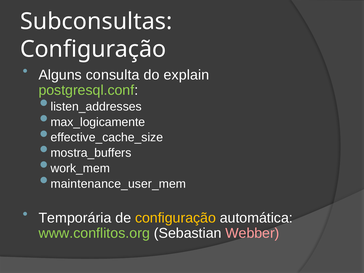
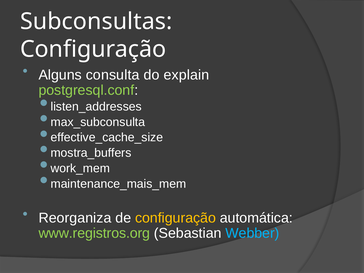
max_logicamente: max_logicamente -> max_subconsulta
maintenance_user_mem: maintenance_user_mem -> maintenance_mais_mem
Temporária: Temporária -> Reorganiza
www.conflitos.org: www.conflitos.org -> www.registros.org
Webber colour: pink -> light blue
